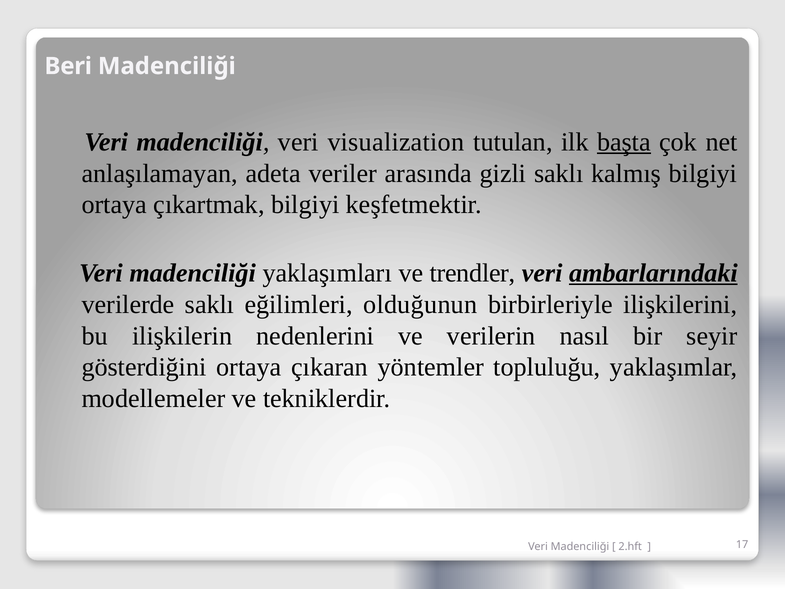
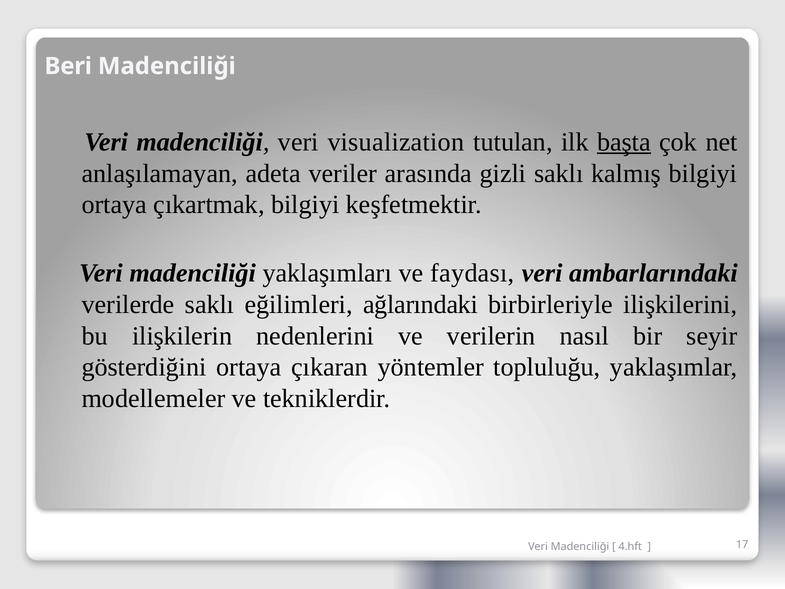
trendler: trendler -> faydası
ambarlarındaki underline: present -> none
olduğunun: olduğunun -> ağlarındaki
2.hft: 2.hft -> 4.hft
